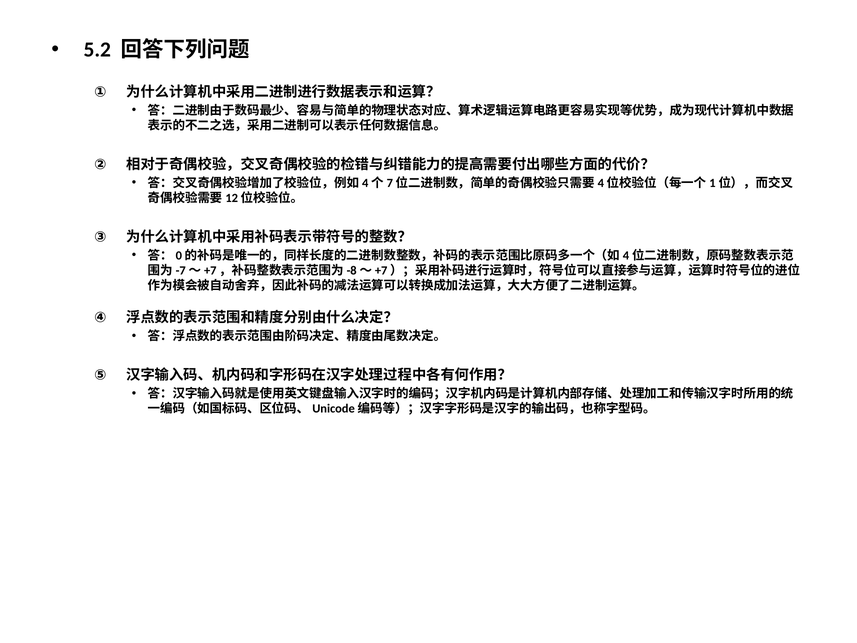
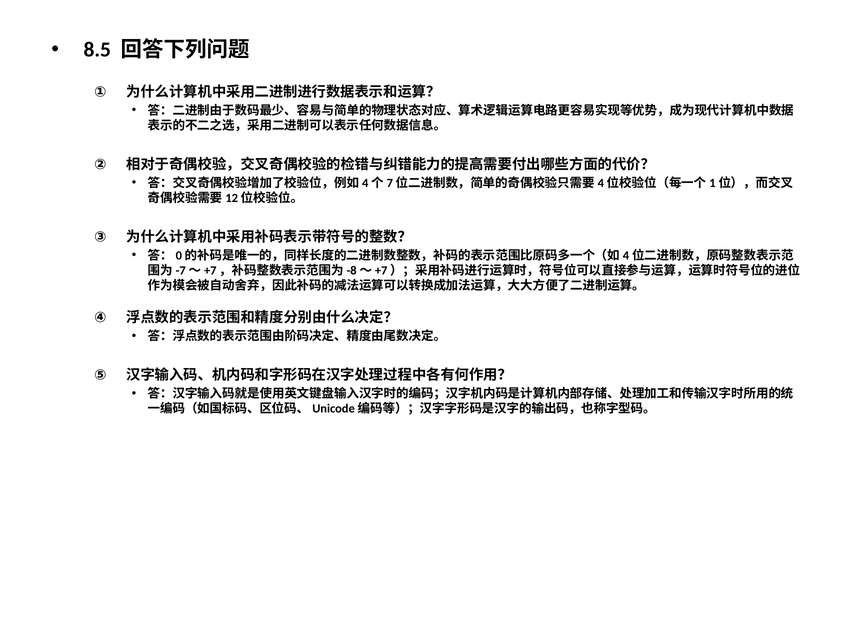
5.2: 5.2 -> 8.5
